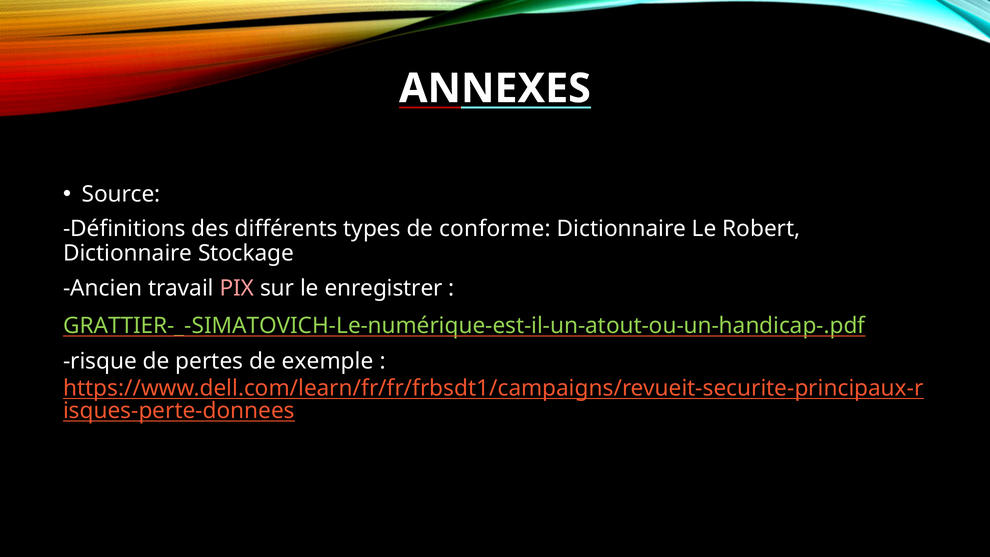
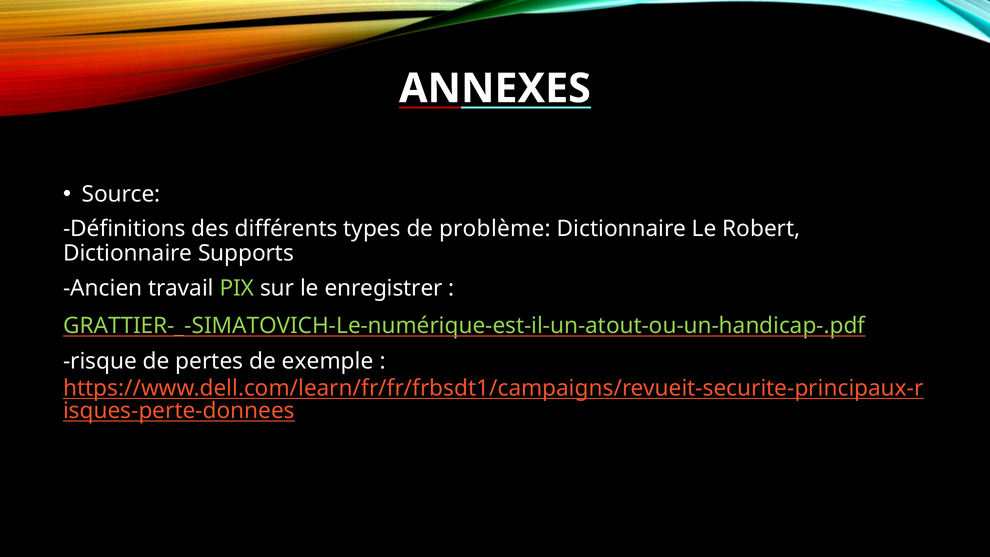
conforme: conforme -> problème
Stockage: Stockage -> Supports
PIX colour: pink -> light green
